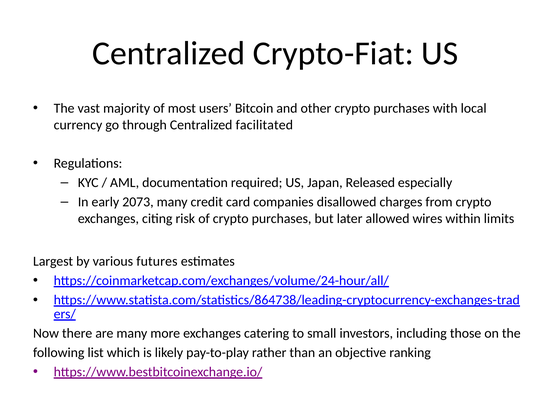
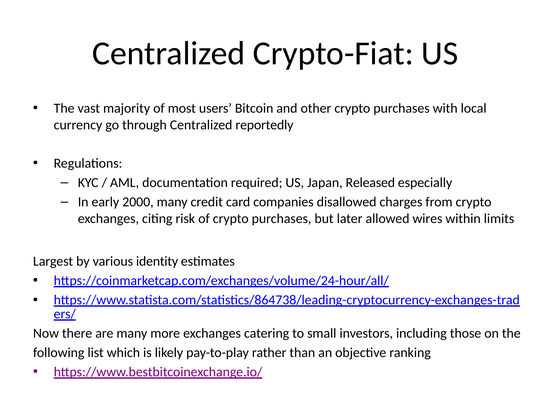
facilitated: facilitated -> reportedly
2073: 2073 -> 2000
futures: futures -> identity
